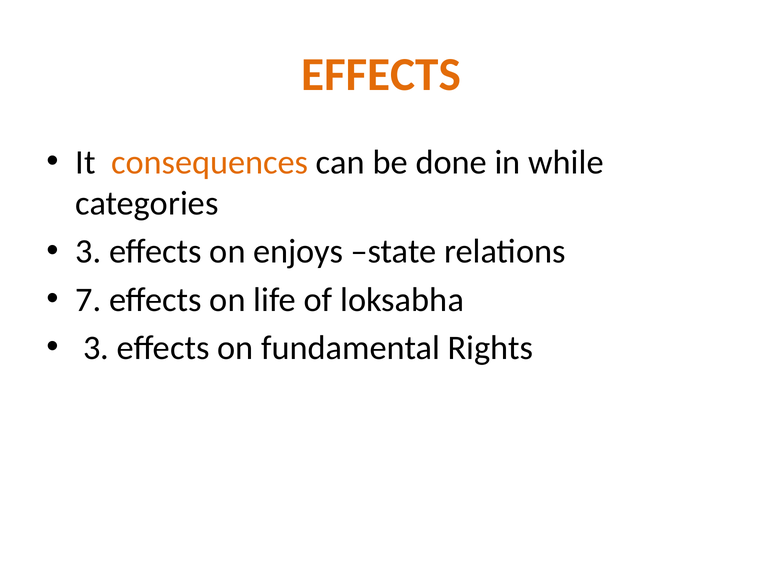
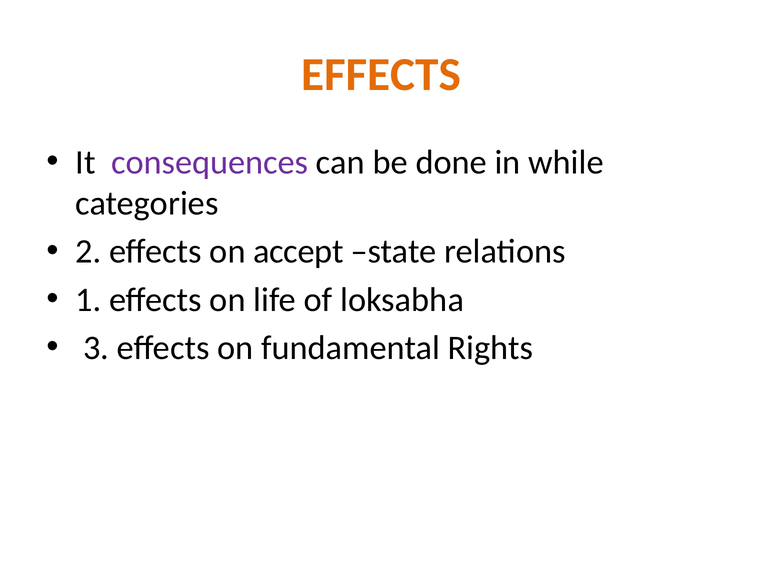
consequences colour: orange -> purple
3 at (88, 252): 3 -> 2
enjoys: enjoys -> accept
7: 7 -> 1
